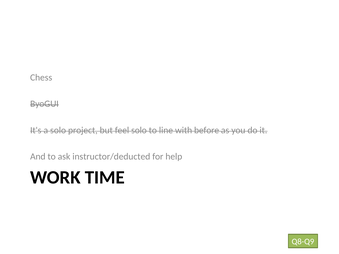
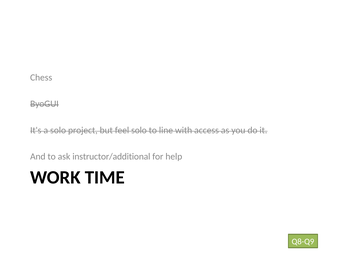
before: before -> access
instructor/deducted: instructor/deducted -> instructor/additional
